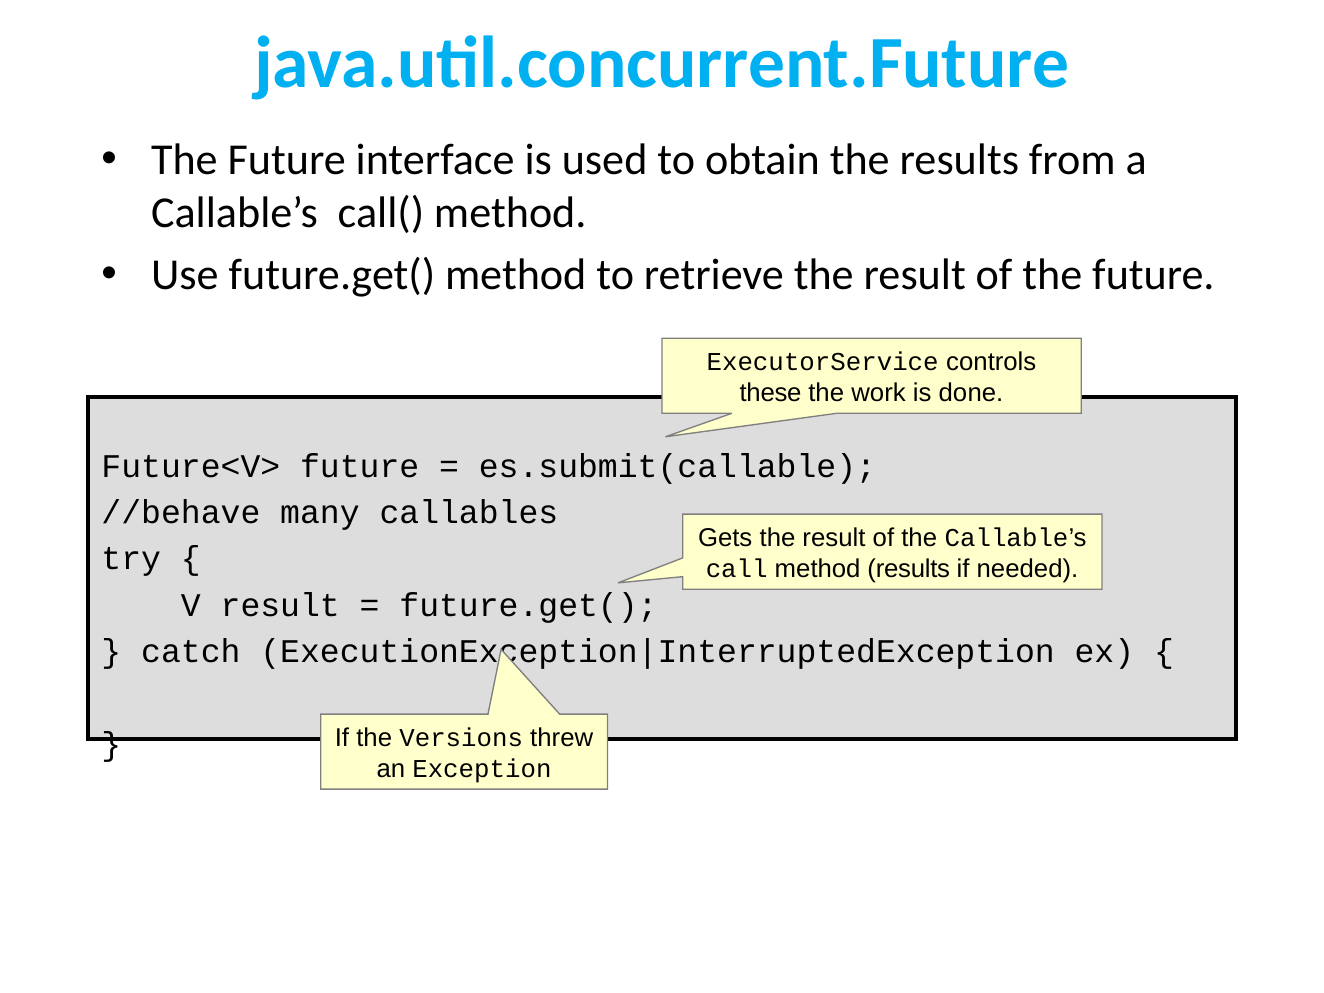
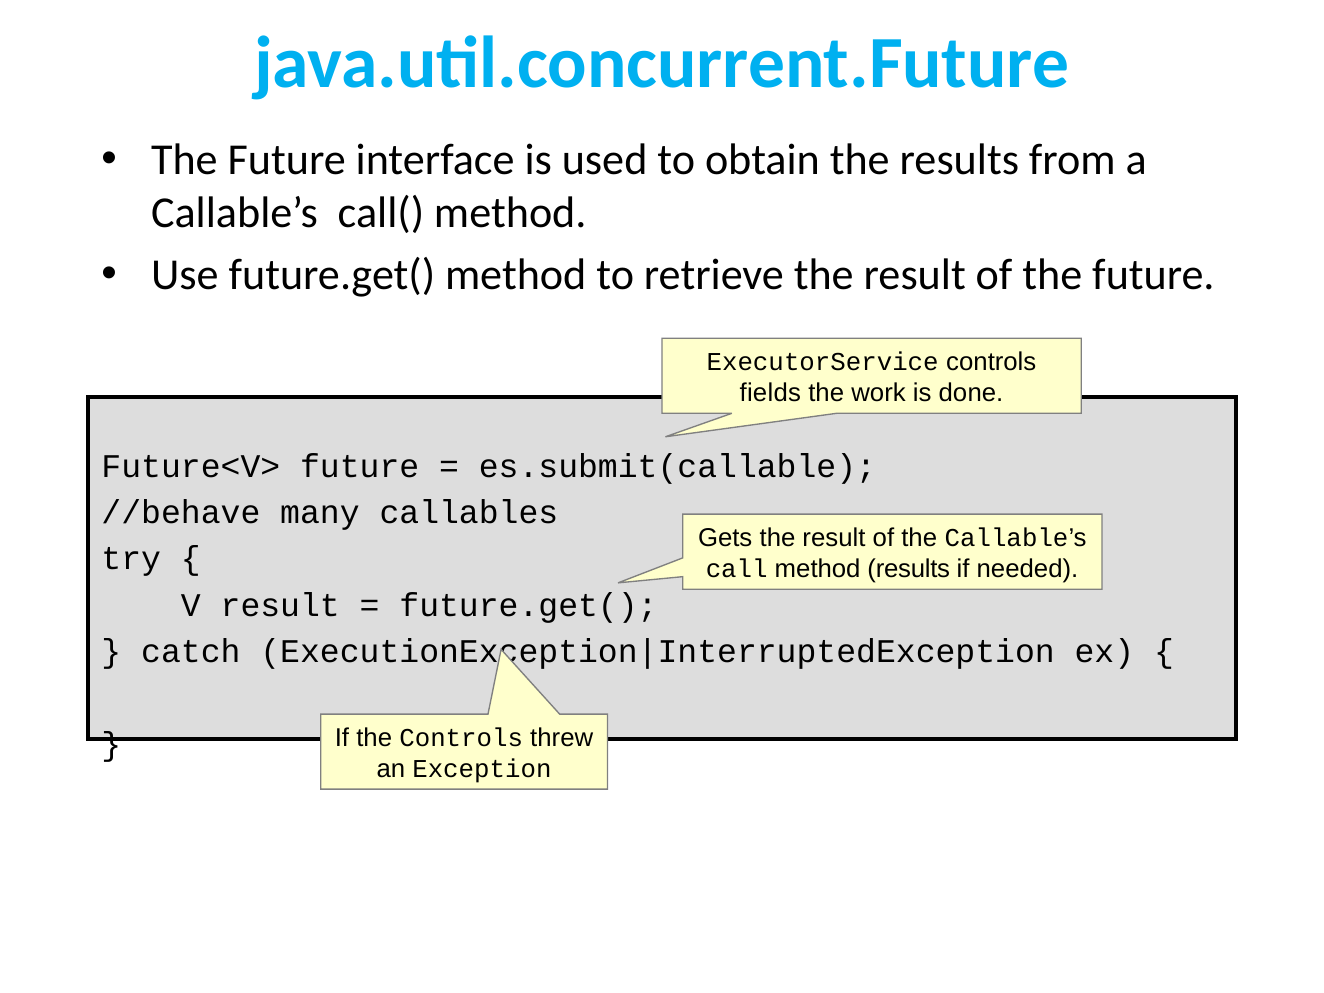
these: these -> fields
the Versions: Versions -> Controls
